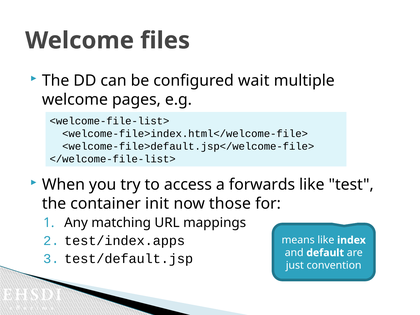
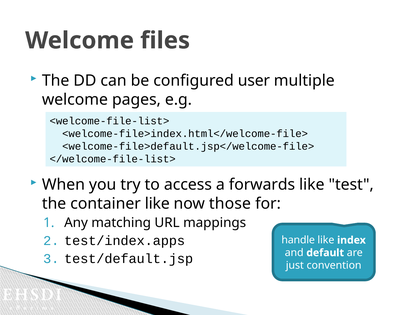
wait: wait -> user
container init: init -> like
means: means -> handle
